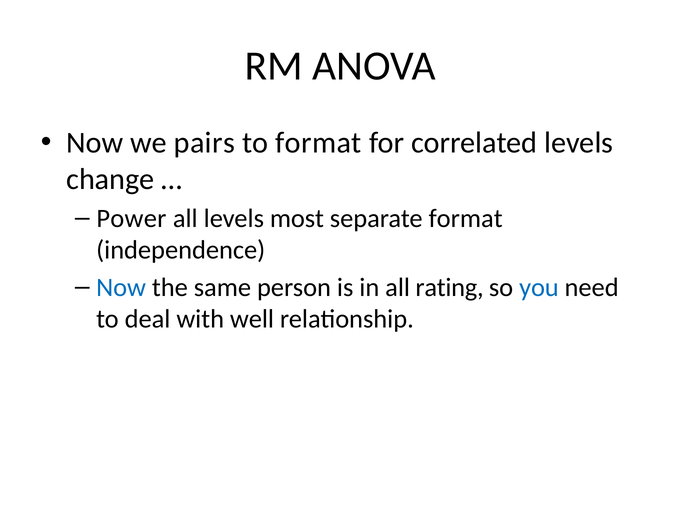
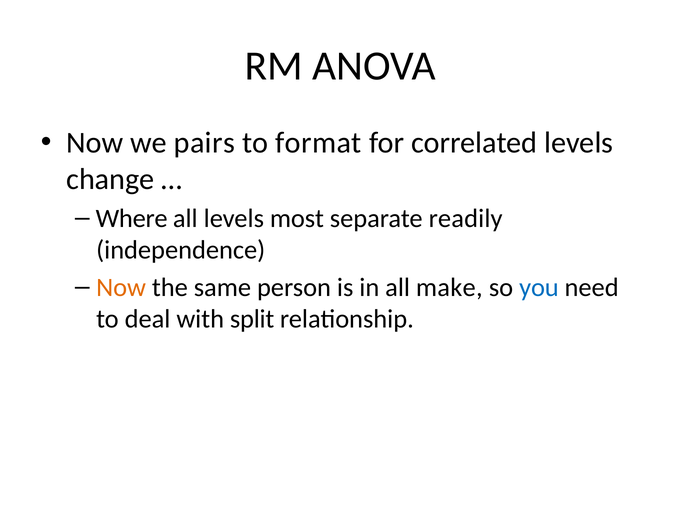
Power: Power -> Where
separate format: format -> readily
Now at (121, 287) colour: blue -> orange
rating: rating -> make
well: well -> split
